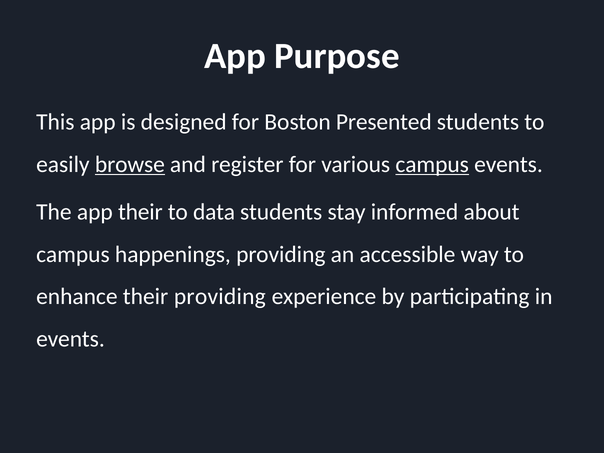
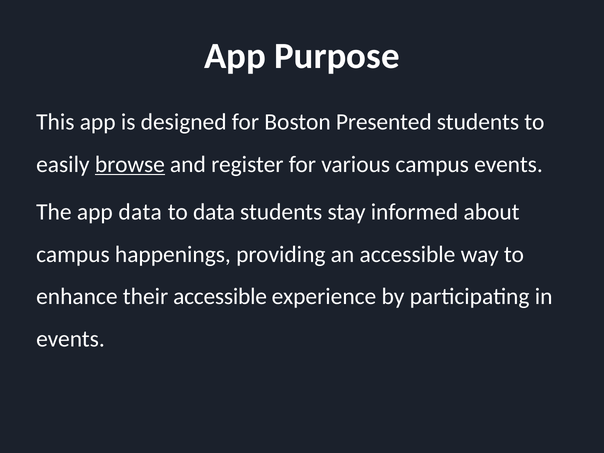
campus at (432, 164) underline: present -> none
app their: their -> data
their providing: providing -> accessible
